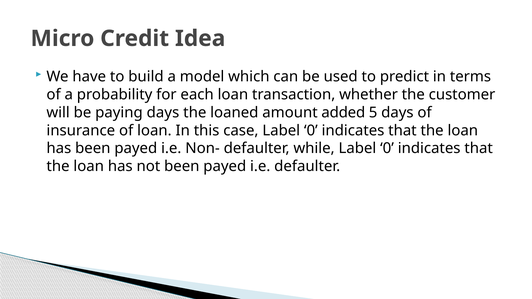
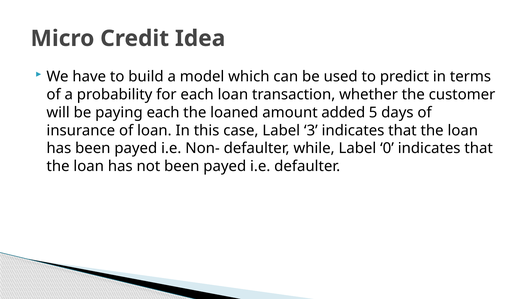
paying days: days -> each
case Label 0: 0 -> 3
